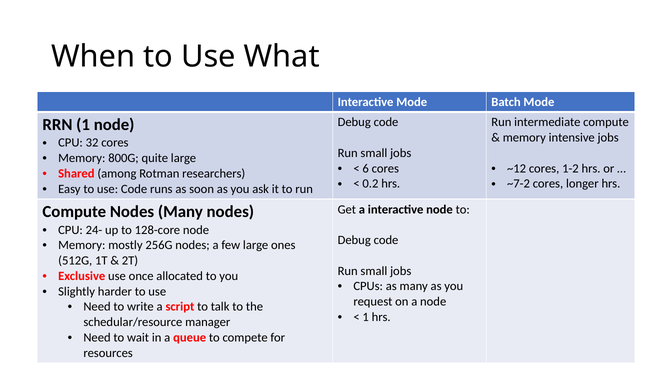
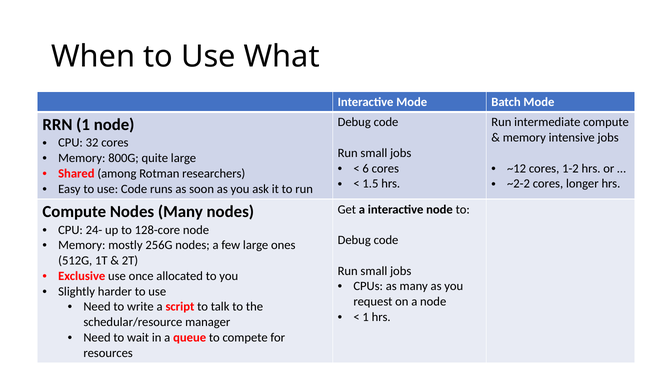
0.2: 0.2 -> 1.5
~7-2: ~7-2 -> ~2-2
